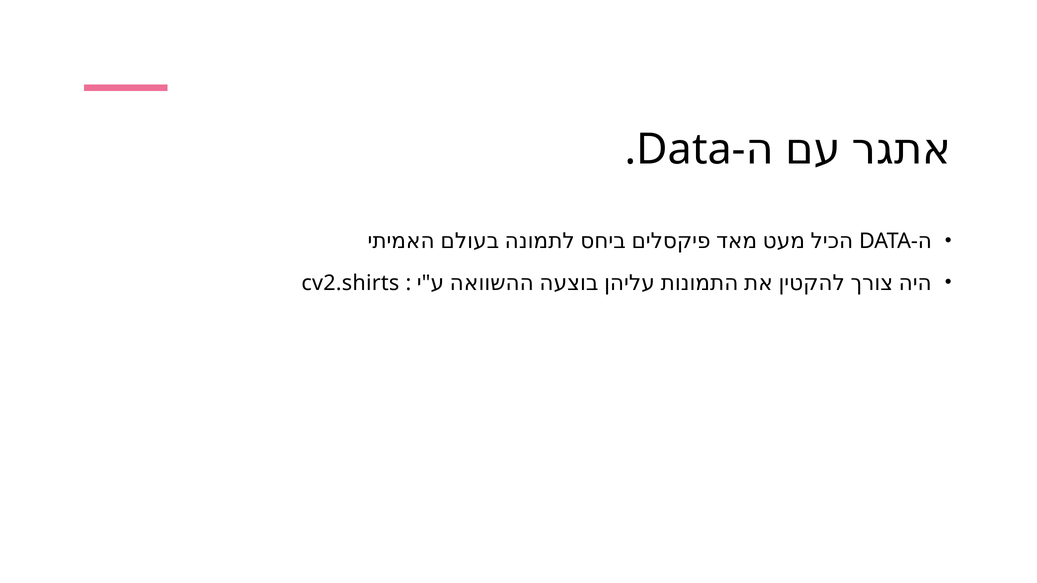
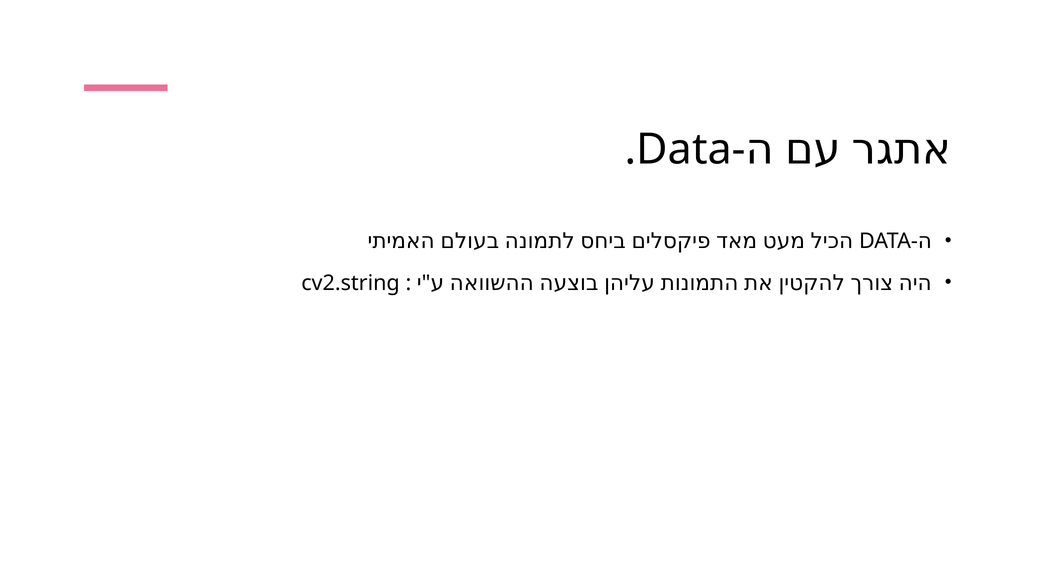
cv2.shirts: cv2.shirts -> cv2.string
